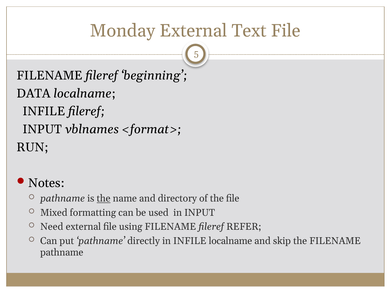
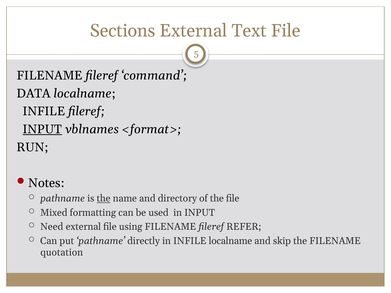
Monday: Monday -> Sections
beginning: beginning -> command
INPUT at (42, 129) underline: none -> present
pathname at (62, 253): pathname -> quotation
